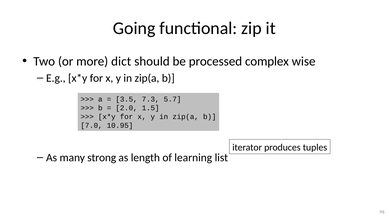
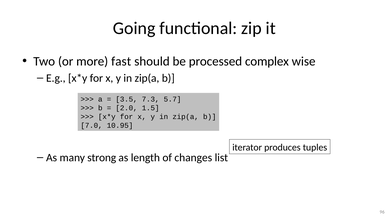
dict: dict -> fast
learning: learning -> changes
